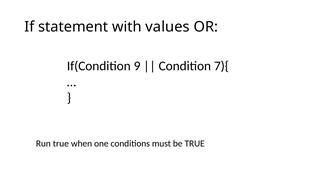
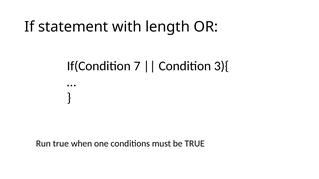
values: values -> length
9: 9 -> 7
7){: 7){ -> 3){
